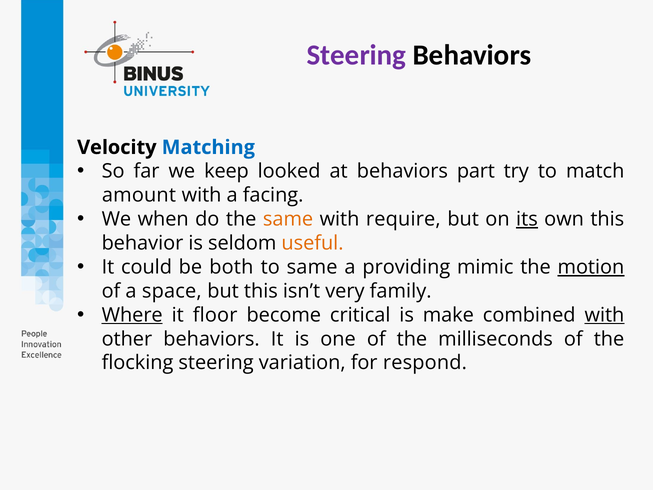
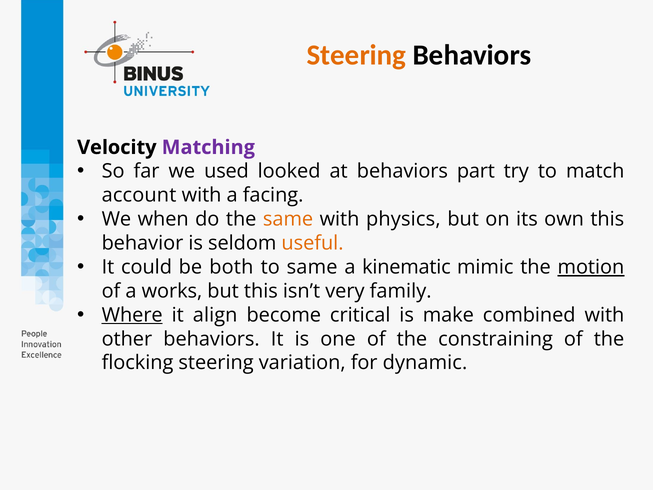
Steering at (356, 55) colour: purple -> orange
Matching colour: blue -> purple
keep: keep -> used
amount: amount -> account
require: require -> physics
its underline: present -> none
providing: providing -> kinematic
space: space -> works
floor: floor -> align
with at (604, 315) underline: present -> none
milliseconds: milliseconds -> constraining
respond: respond -> dynamic
